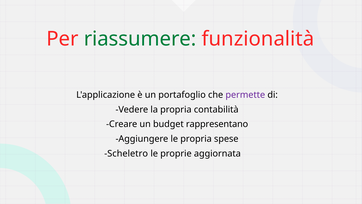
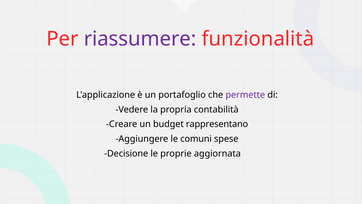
riassumere colour: green -> purple
le propria: propria -> comuni
Scheletro: Scheletro -> Decisione
